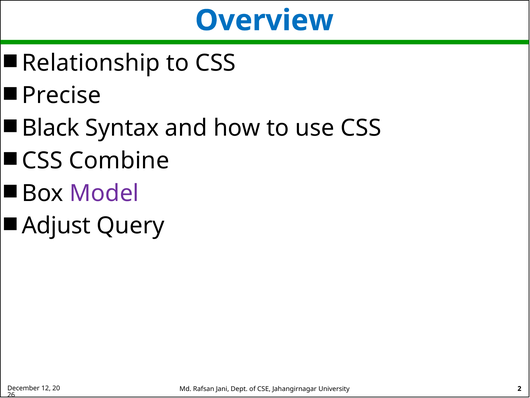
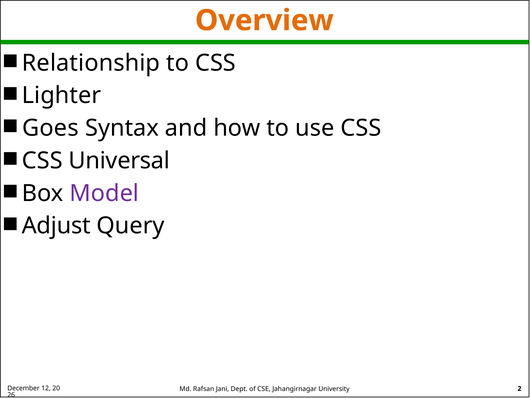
Overview colour: blue -> orange
Precise: Precise -> Lighter
Black: Black -> Goes
Combine: Combine -> Universal
